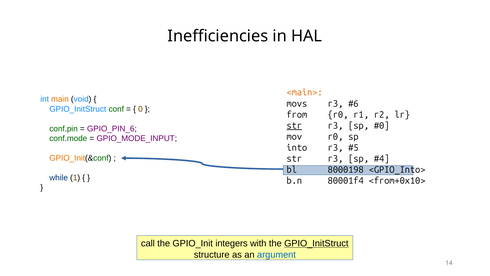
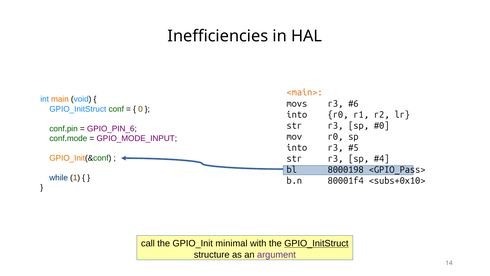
from at (297, 115): from -> into
str at (294, 126) underline: present -> none
<GPIO_Into>: <GPIO_Into> -> <GPIO_Pass>
<from+0x10>: <from+0x10> -> <subs+0x10>
integers: integers -> minimal
argument colour: blue -> purple
